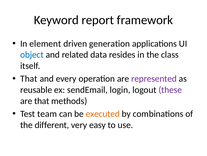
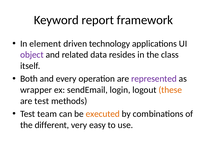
generation: generation -> technology
object colour: blue -> purple
That at (29, 78): That -> Both
reusable: reusable -> wrapper
these colour: purple -> orange
are that: that -> test
